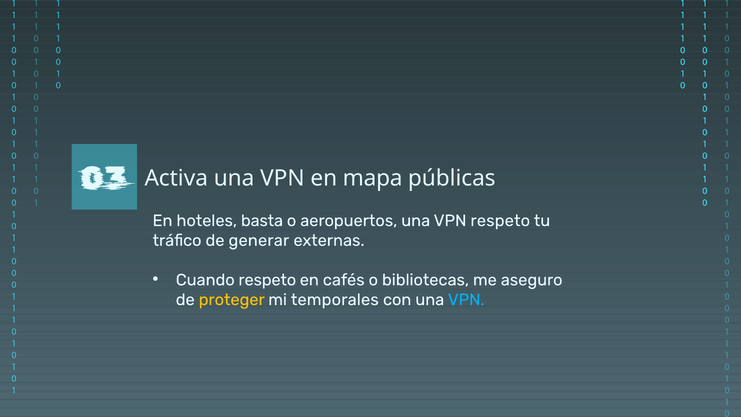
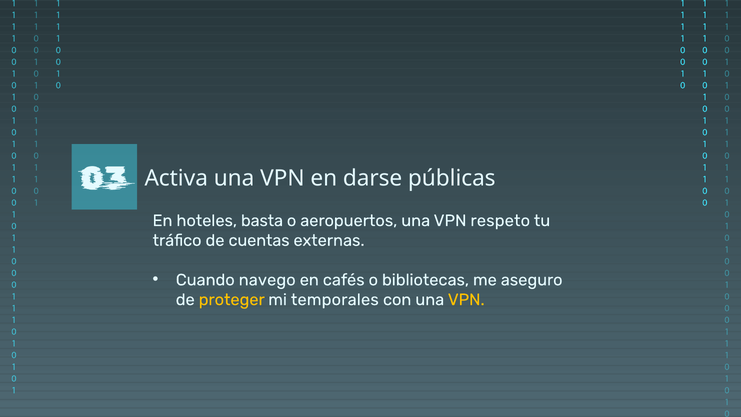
mapa: mapa -> darse
generar: generar -> cuentas
Cuando respeto: respeto -> navego
VPN at (466, 300) colour: light blue -> yellow
